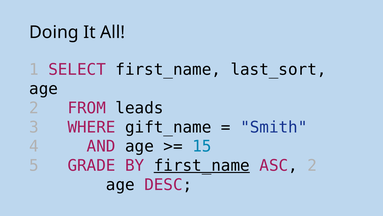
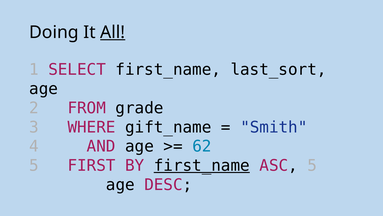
All underline: none -> present
leads: leads -> grade
15: 15 -> 62
GRADE: GRADE -> FIRST
ASC 2: 2 -> 5
